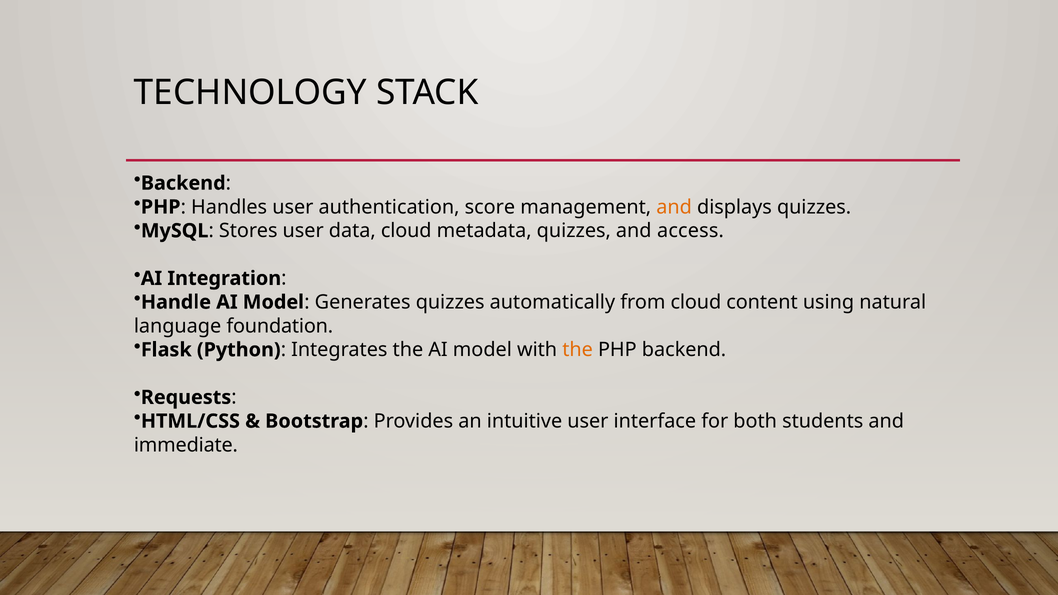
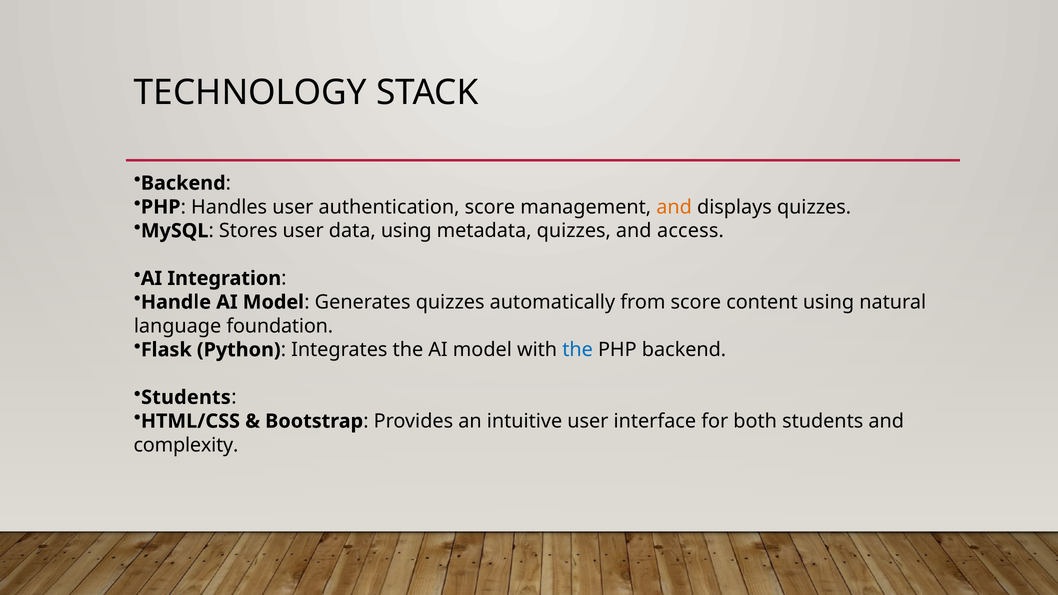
data cloud: cloud -> using
from cloud: cloud -> score
the at (578, 350) colour: orange -> blue
Requests at (186, 397): Requests -> Students
immediate: immediate -> complexity
